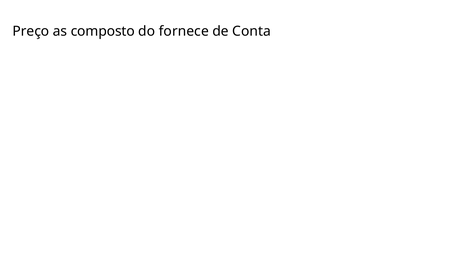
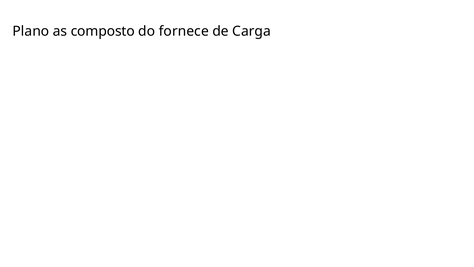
Preço: Preço -> Plano
Conta: Conta -> Carga
